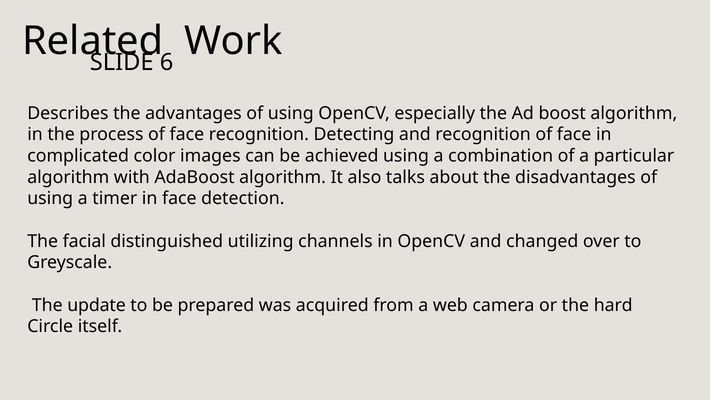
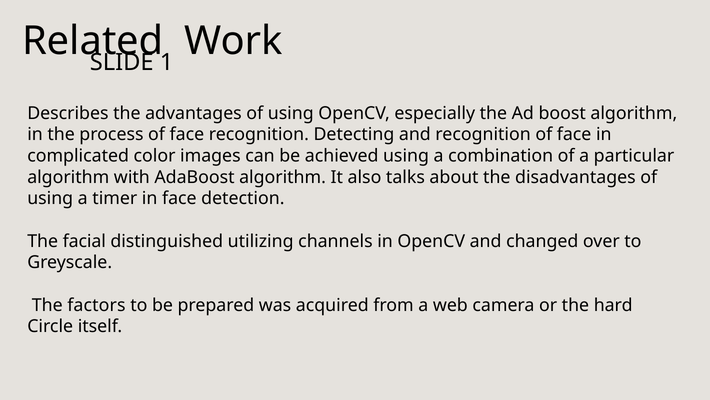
6: 6 -> 1
update: update -> factors
